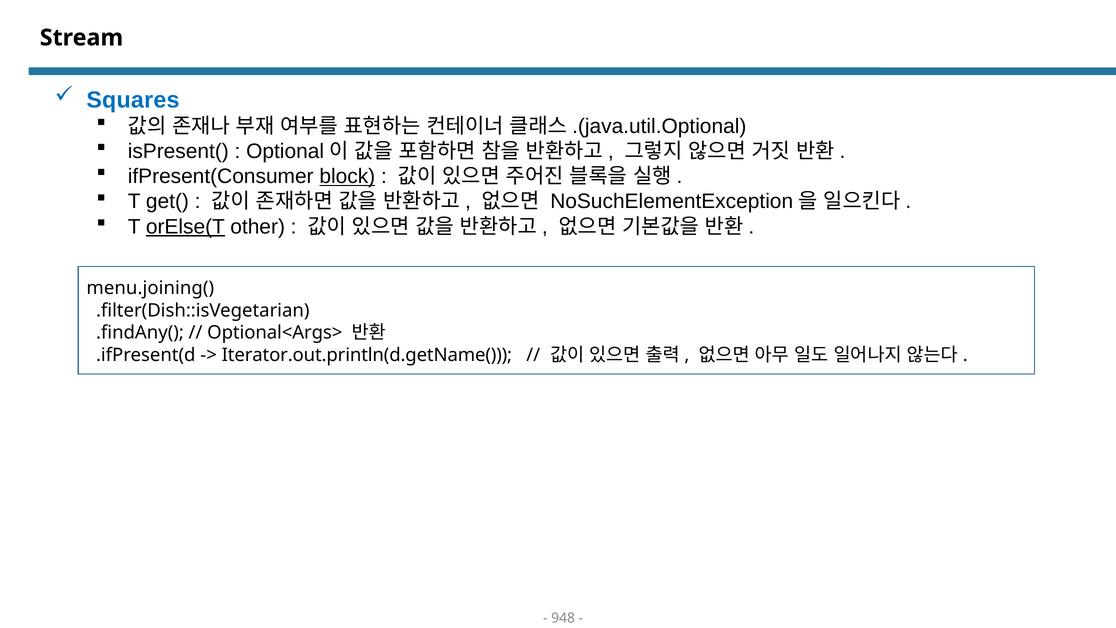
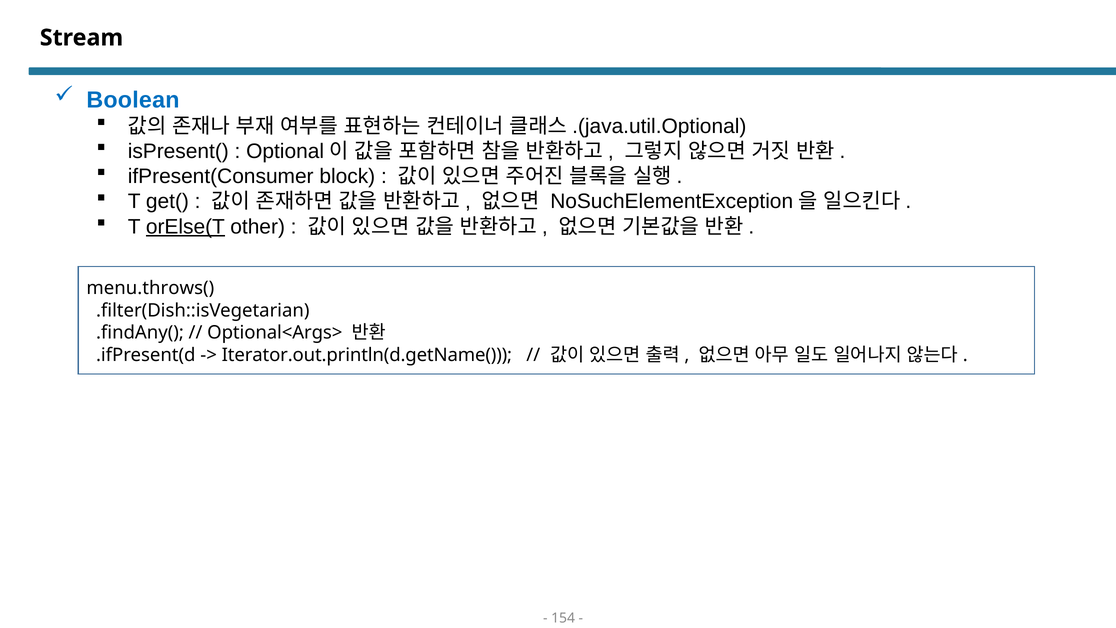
Squares: Squares -> Boolean
block underline: present -> none
menu.joining(: menu.joining( -> menu.throws(
948: 948 -> 154
